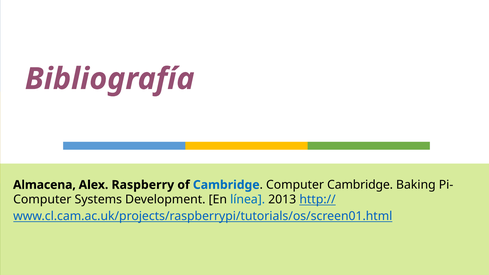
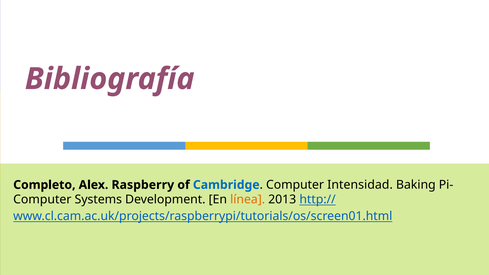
Almacena: Almacena -> Completo
Computer Cambridge: Cambridge -> Intensidad
línea colour: blue -> orange
